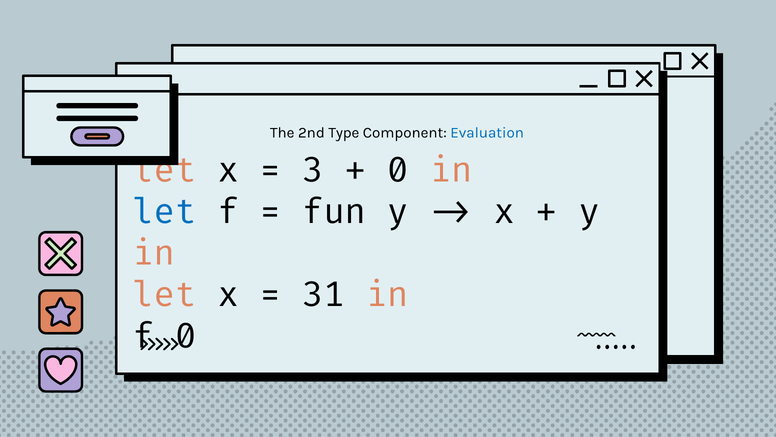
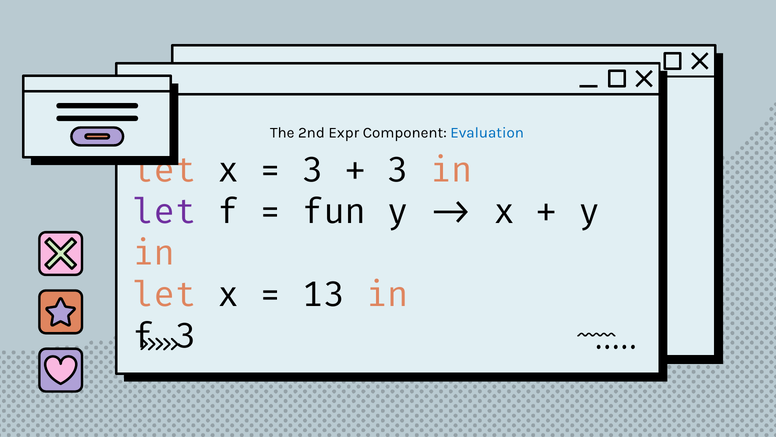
Type: Type -> Expr
0 at (398, 170): 0 -> 3
let at (165, 212) colour: blue -> purple
31: 31 -> 13
0 at (186, 336): 0 -> 3
